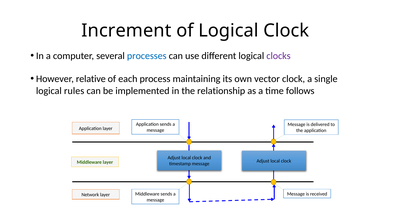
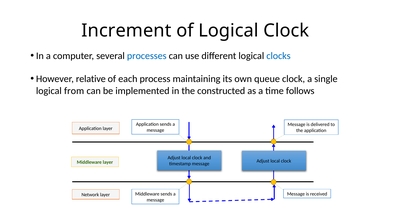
clocks colour: purple -> blue
vector: vector -> queue
rules: rules -> from
relationship: relationship -> constructed
